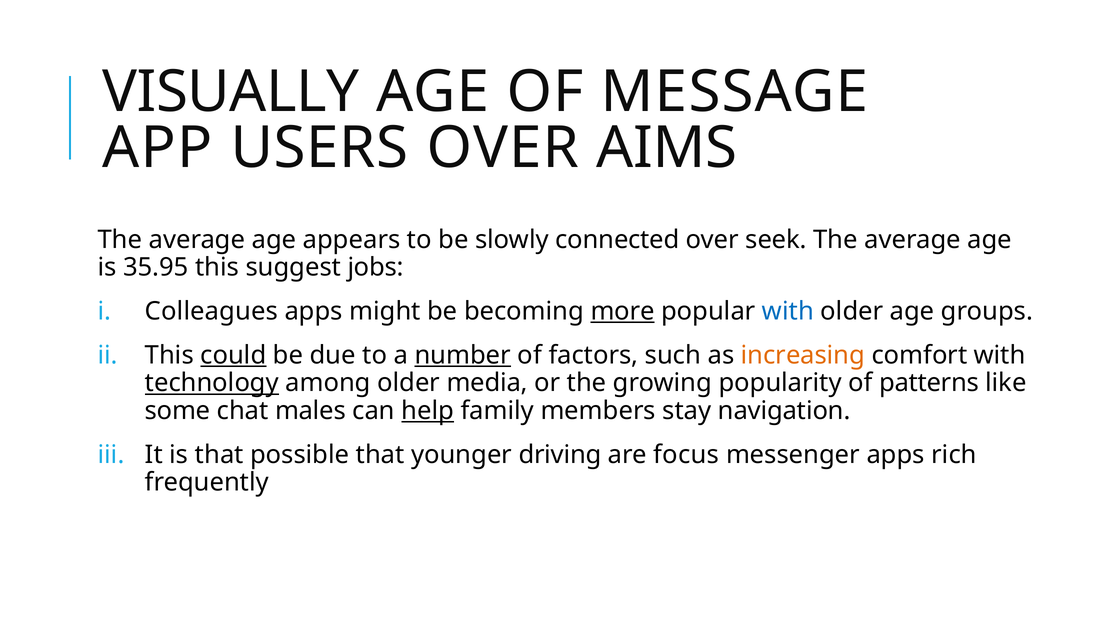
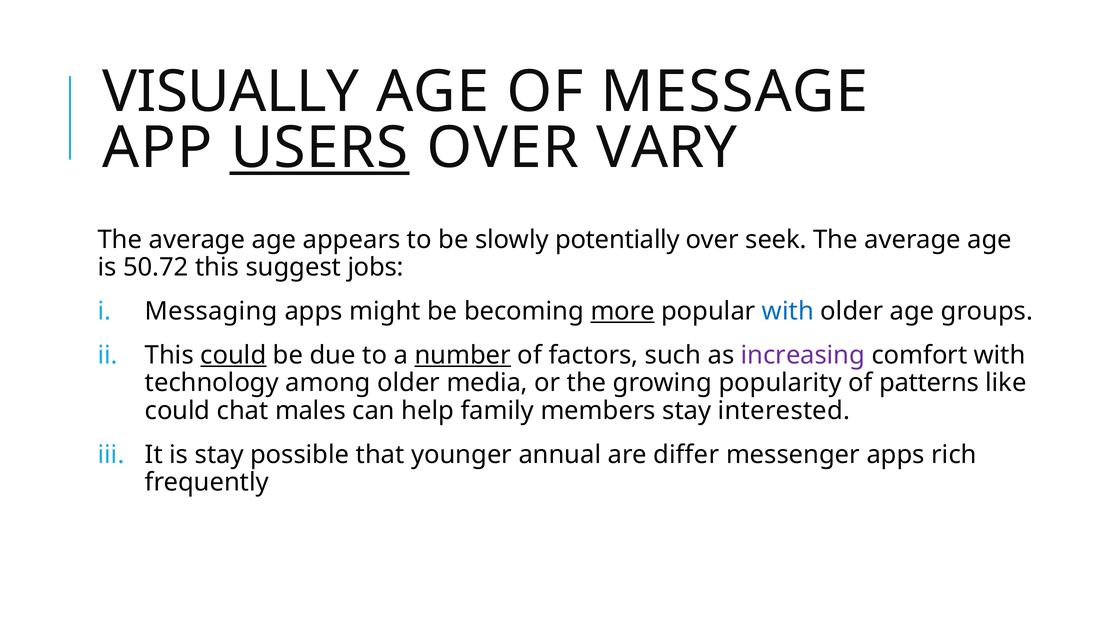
USERS underline: none -> present
AIMS: AIMS -> VARY
connected: connected -> potentially
35.95: 35.95 -> 50.72
Colleagues: Colleagues -> Messaging
increasing colour: orange -> purple
technology underline: present -> none
some at (178, 411): some -> could
help underline: present -> none
navigation: navigation -> interested
is that: that -> stay
driving: driving -> annual
focus: focus -> differ
